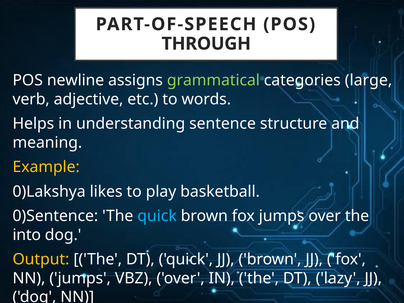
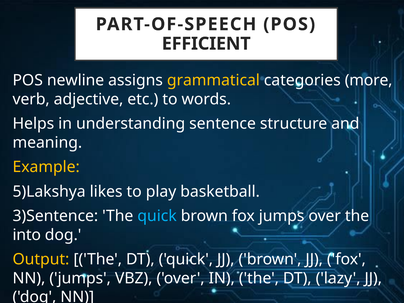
THROUGH: THROUGH -> EFFICIENT
grammatical colour: light green -> yellow
large: large -> more
0)Lakshya: 0)Lakshya -> 5)Lakshya
0)Sentence: 0)Sentence -> 3)Sentence
